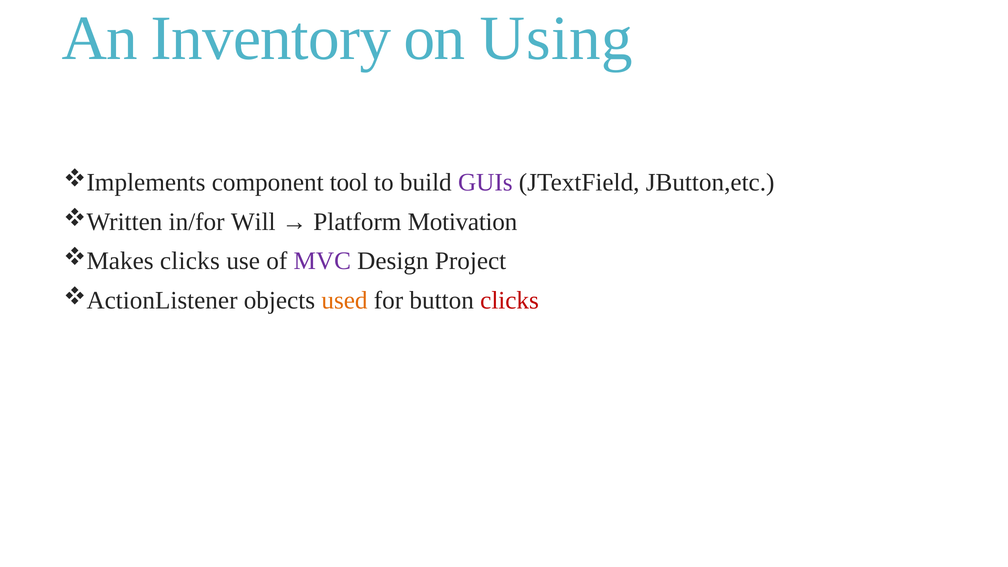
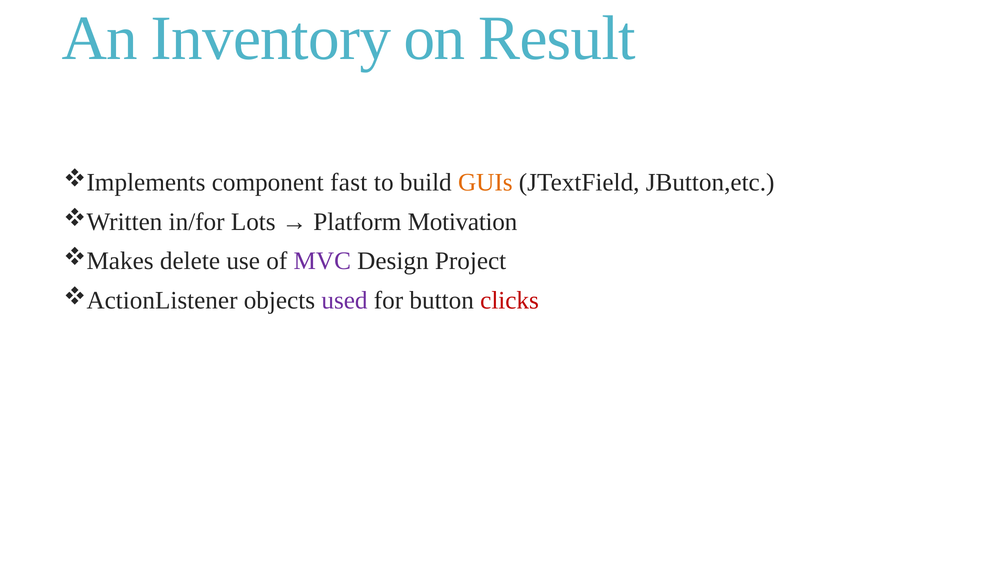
Using: Using -> Result
tool: tool -> fast
GUIs colour: purple -> orange
Will: Will -> Lots
clicks at (190, 261): clicks -> delete
used colour: orange -> purple
